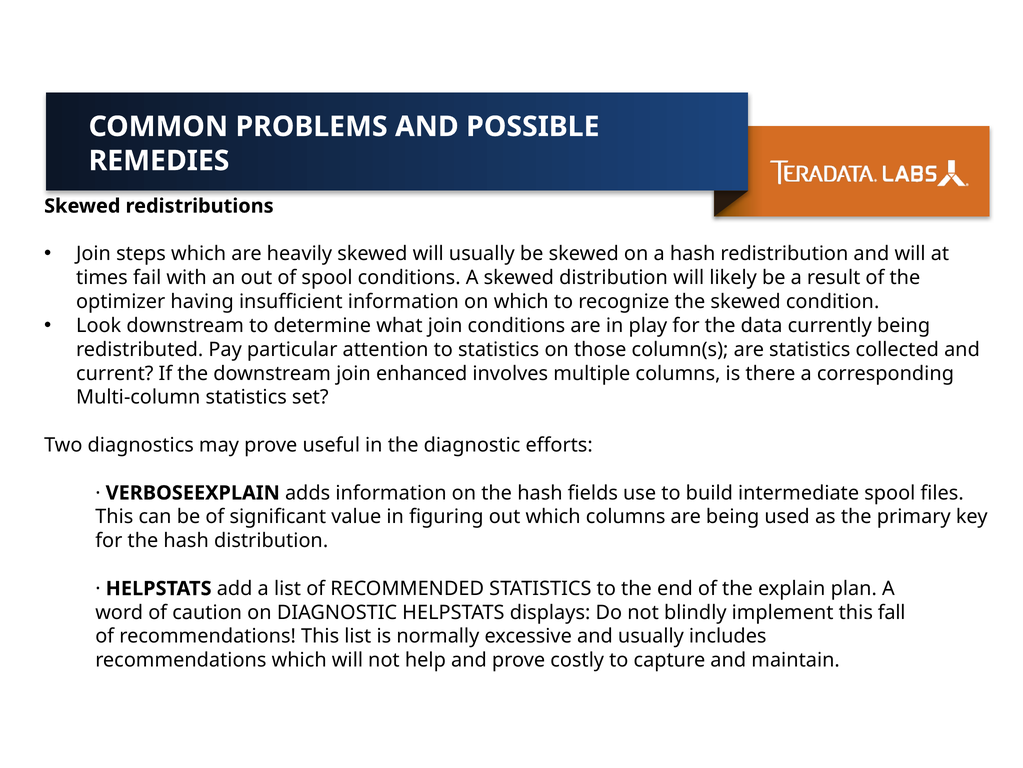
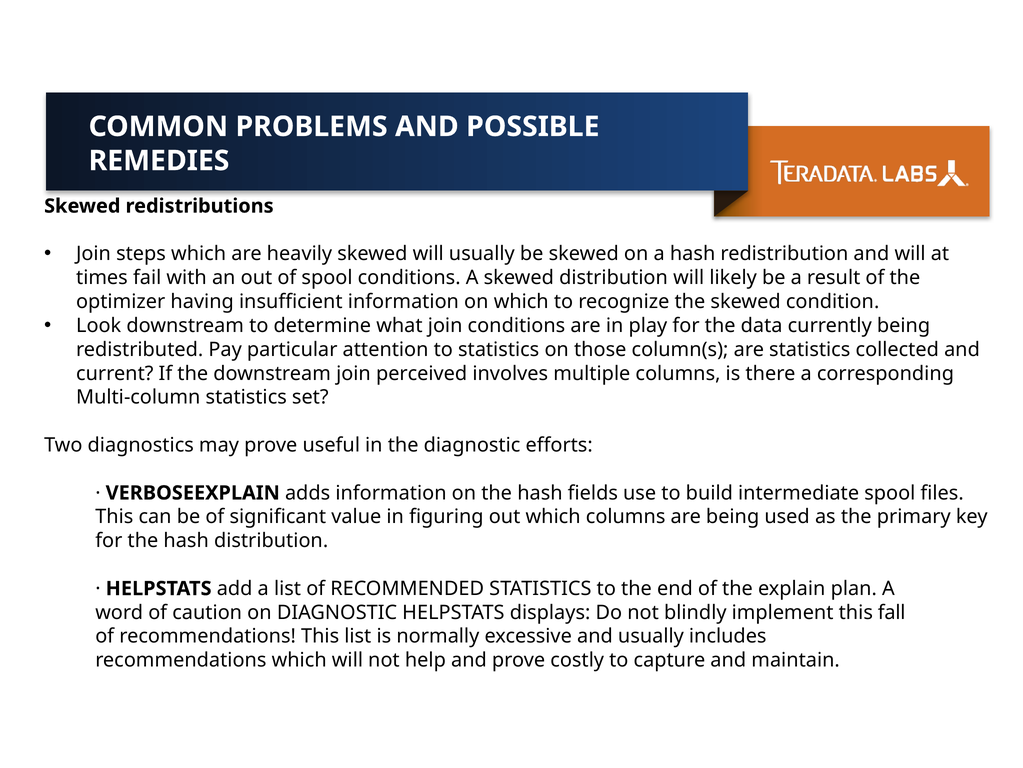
enhanced: enhanced -> perceived
